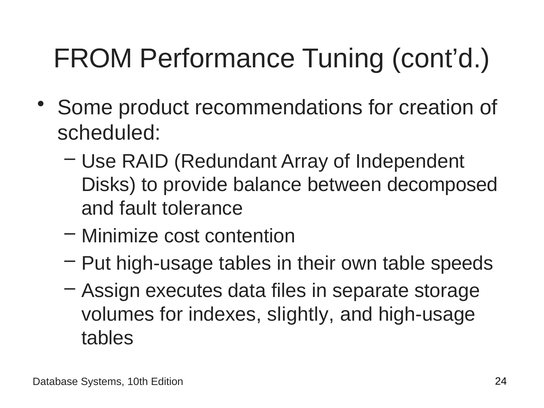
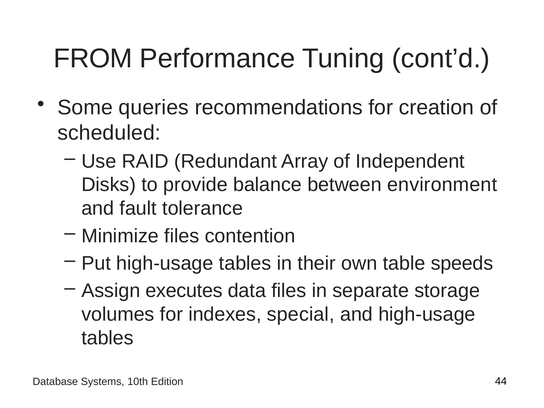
product: product -> queries
decomposed: decomposed -> environment
Minimize cost: cost -> files
slightly: slightly -> special
24: 24 -> 44
